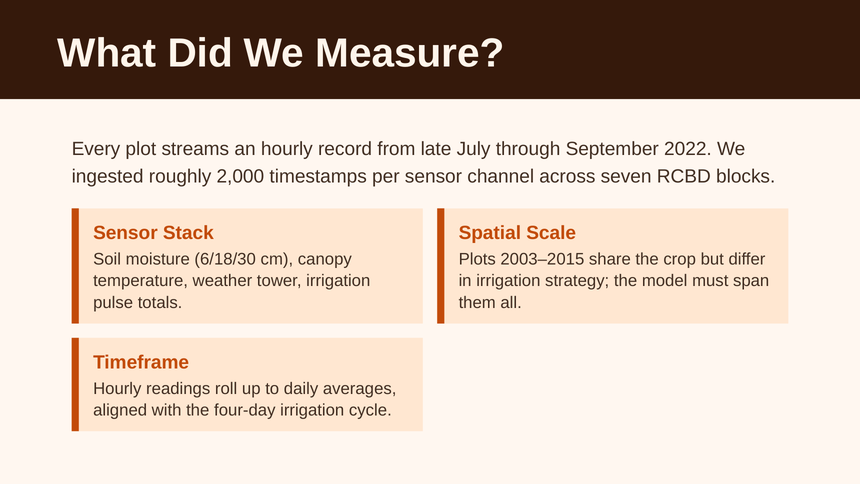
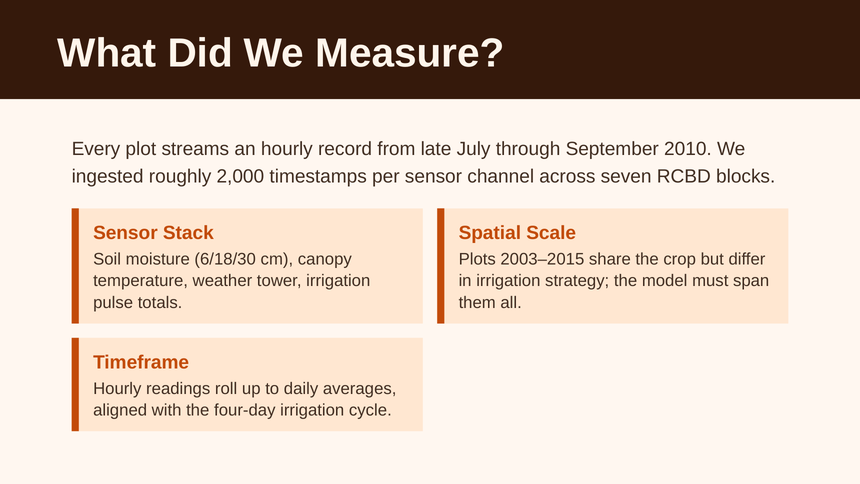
2022: 2022 -> 2010
